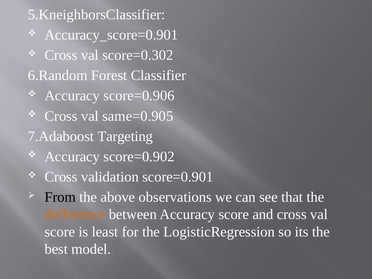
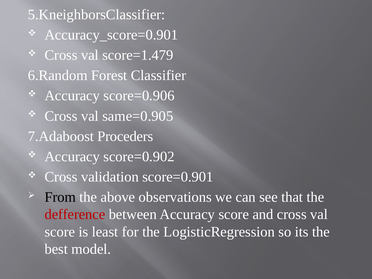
score=0.302: score=0.302 -> score=1.479
Targeting: Targeting -> Proceders
defference colour: orange -> red
